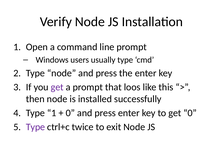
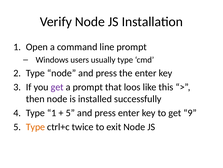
0 at (70, 112): 0 -> 5
get 0: 0 -> 9
Type at (35, 126) colour: purple -> orange
